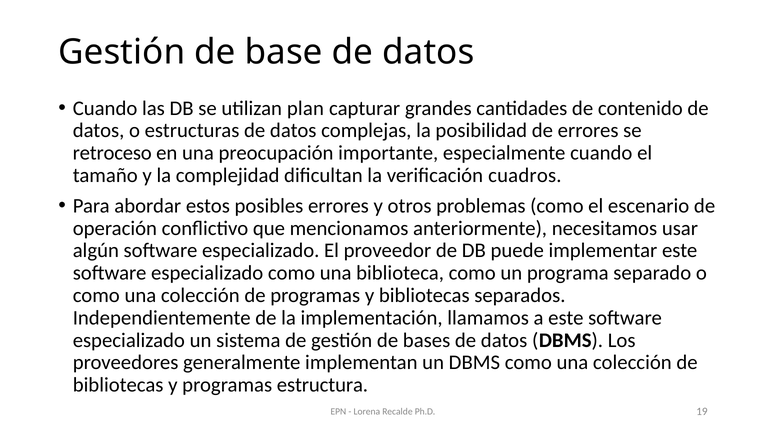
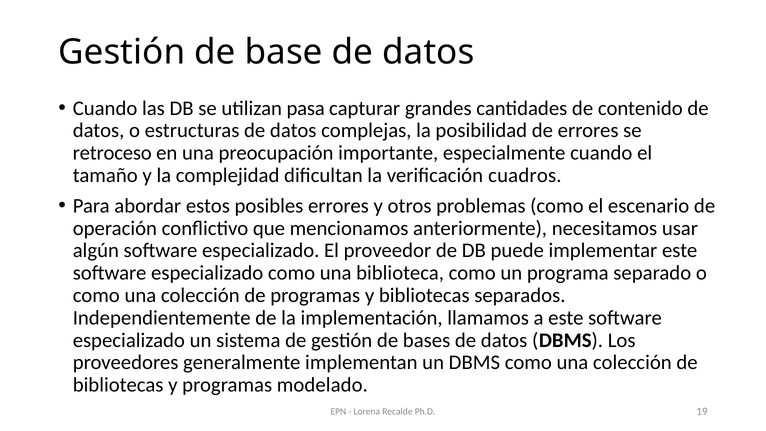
plan: plan -> pasa
estructura: estructura -> modelado
